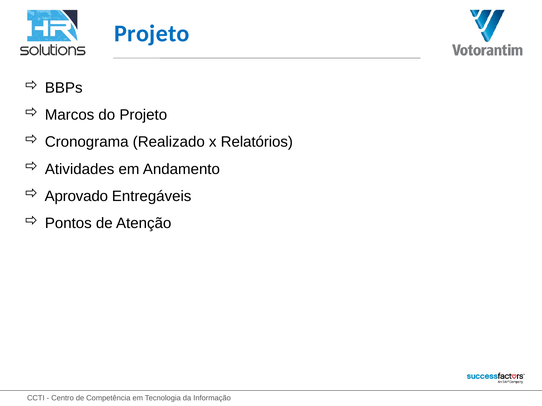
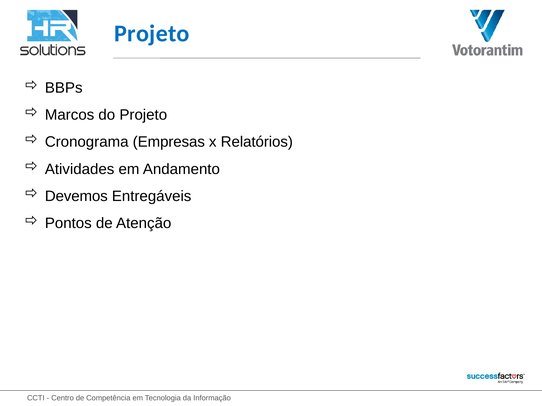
Realizado: Realizado -> Empresas
Aprovado: Aprovado -> Devemos
